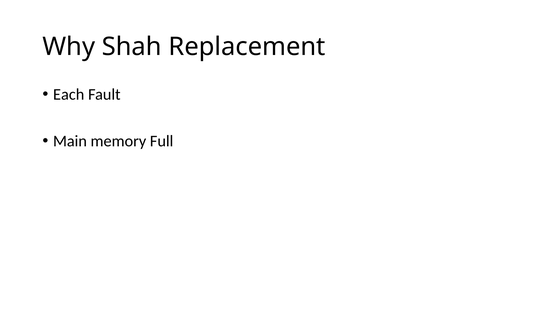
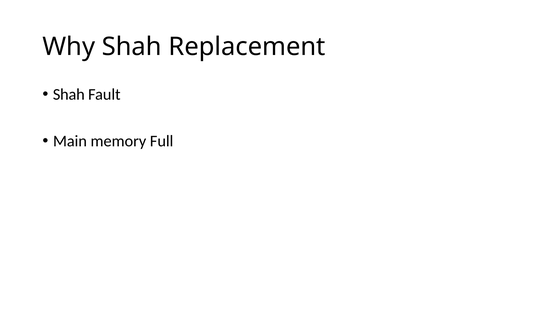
Each at (69, 94): Each -> Shah
